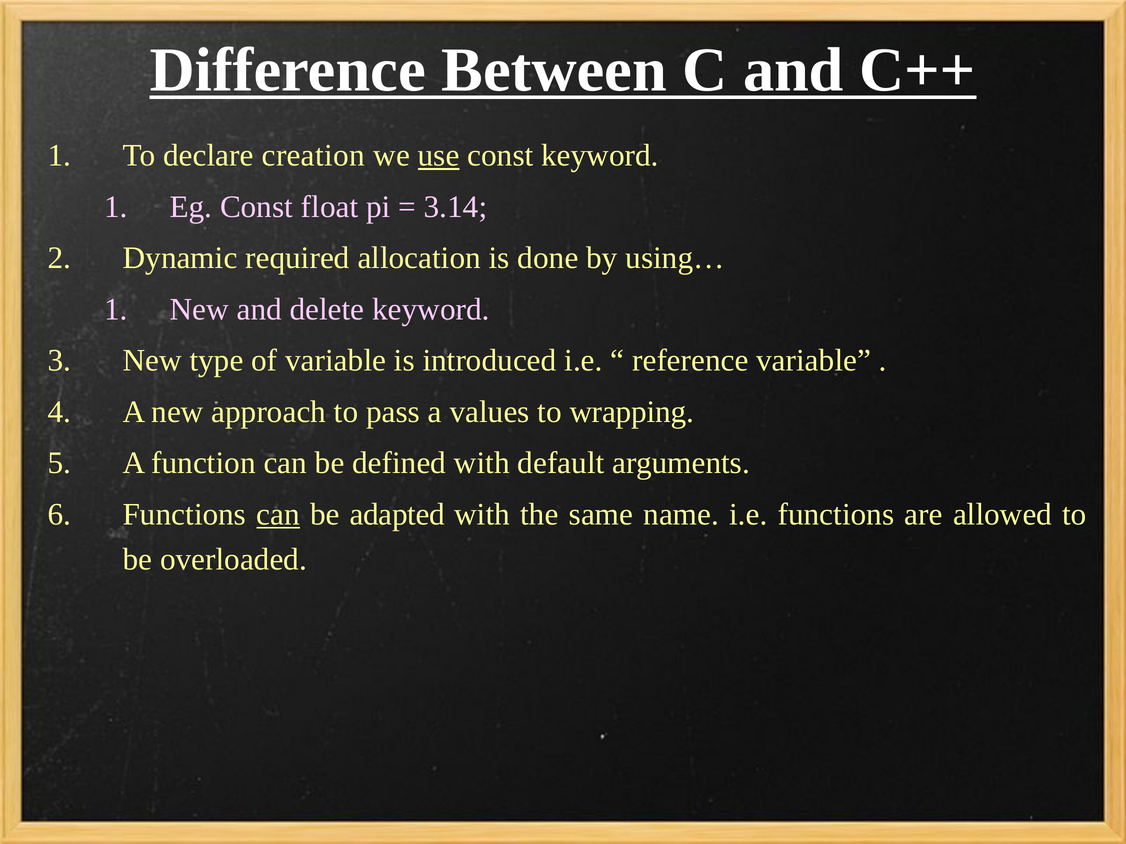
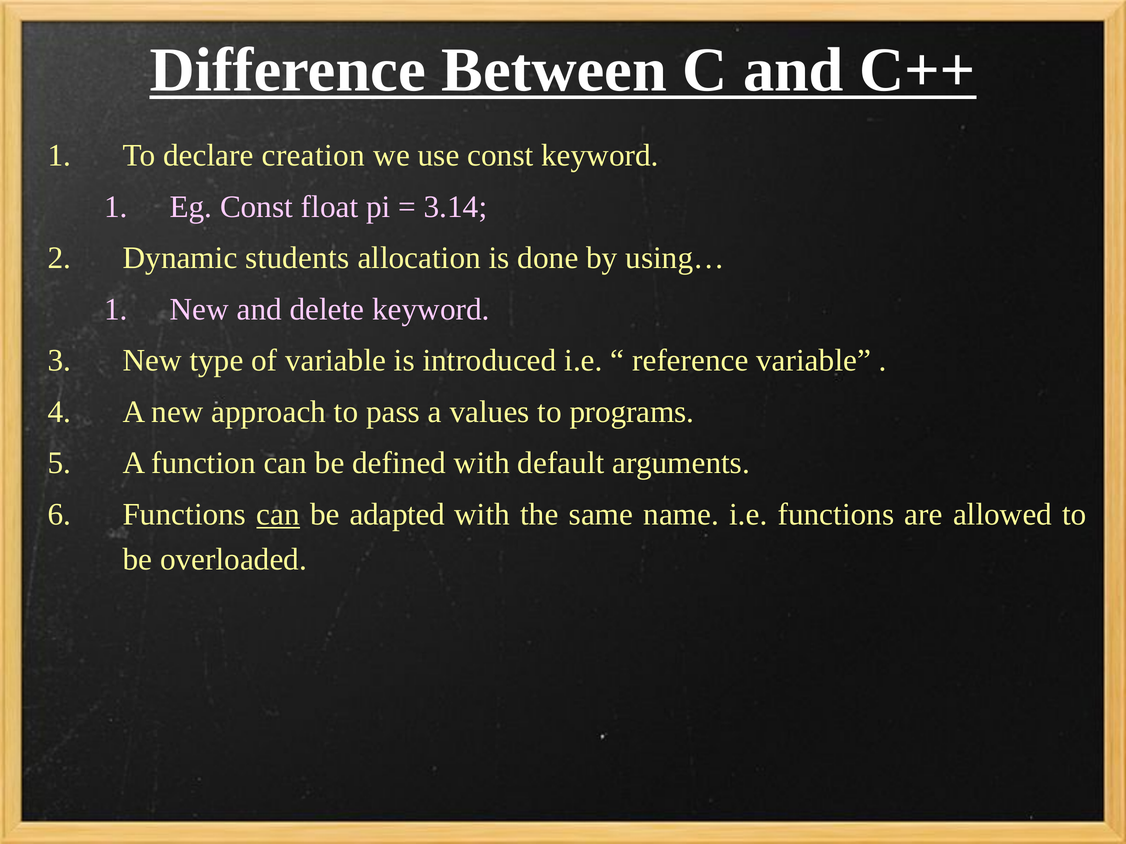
use underline: present -> none
required: required -> students
wrapping: wrapping -> programs
